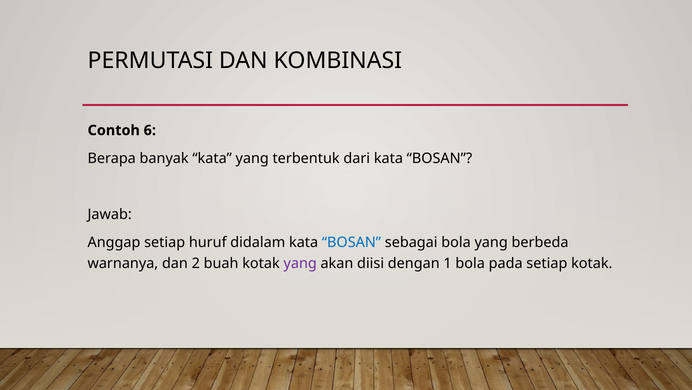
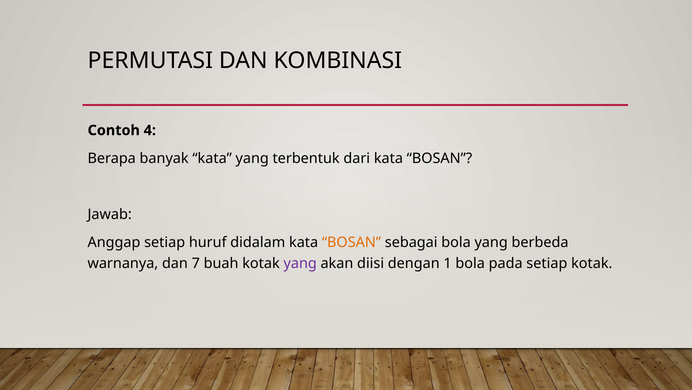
6: 6 -> 4
BOSAN at (351, 242) colour: blue -> orange
2: 2 -> 7
